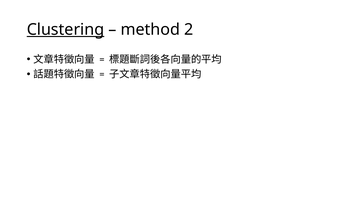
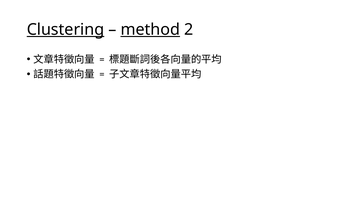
method underline: none -> present
